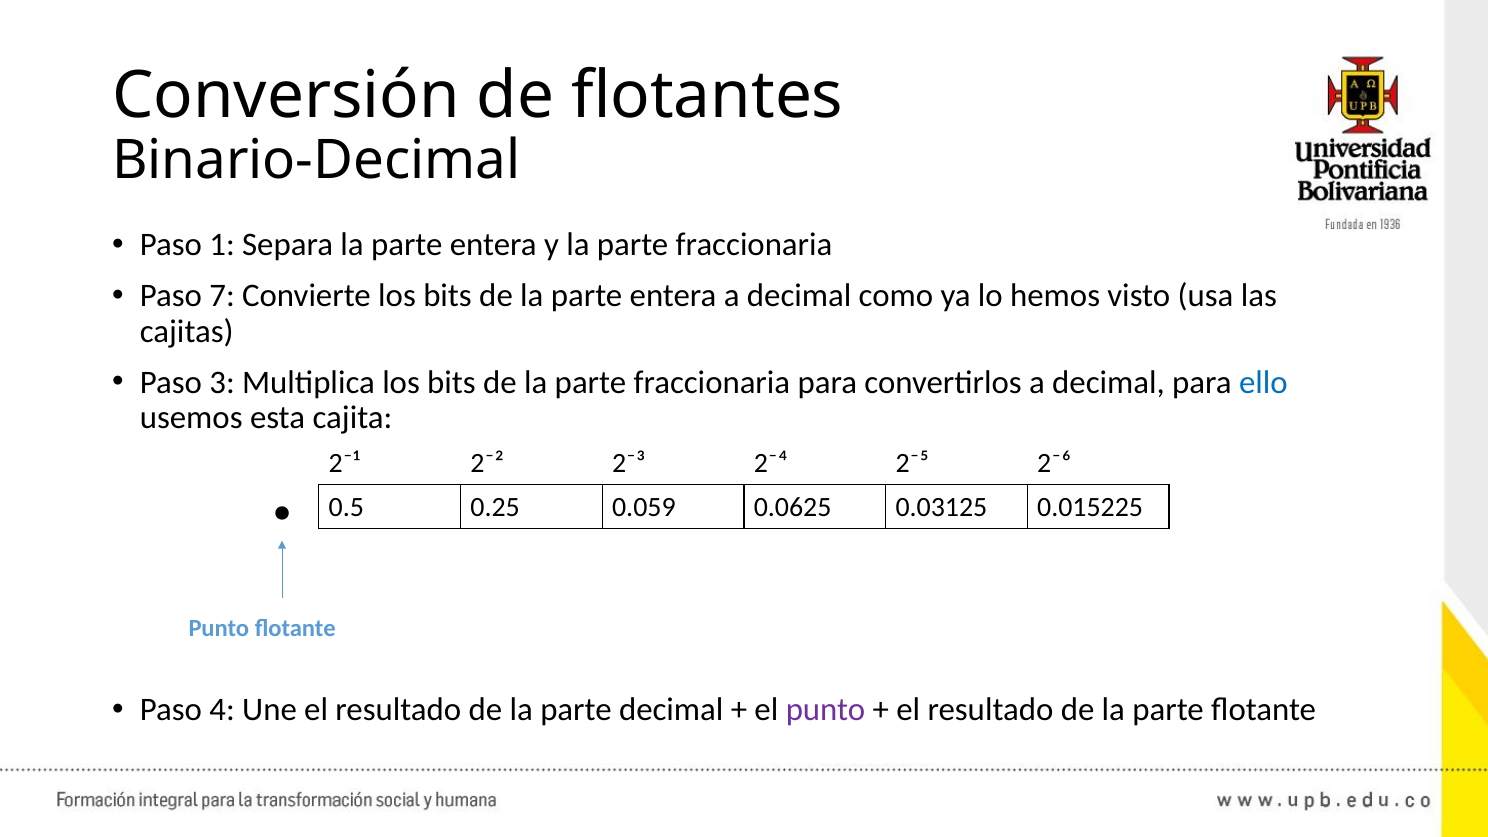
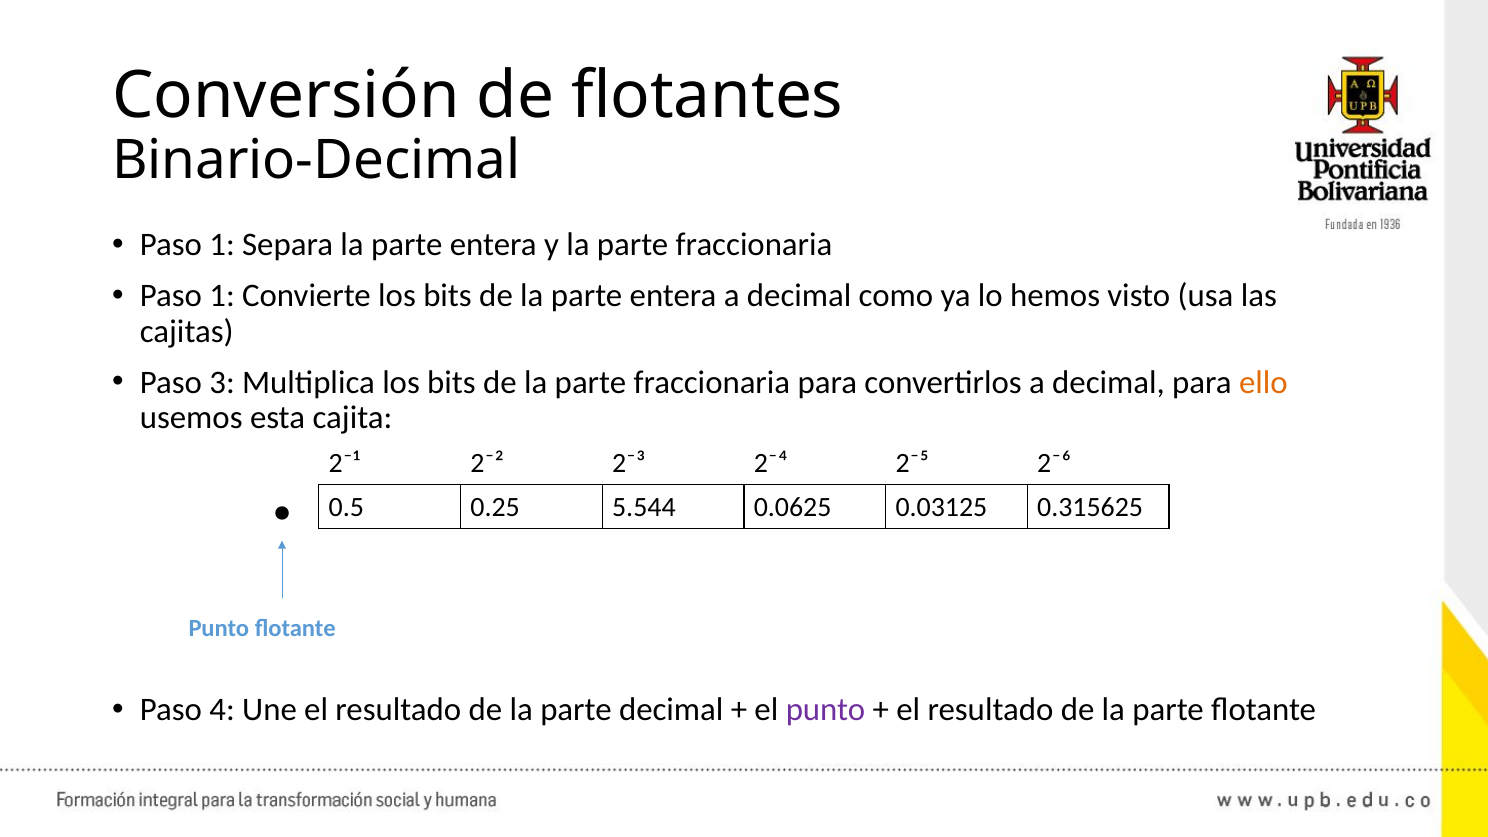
7 at (222, 296): 7 -> 1
ello colour: blue -> orange
0.059: 0.059 -> 5.544
0.015225: 0.015225 -> 0.315625
